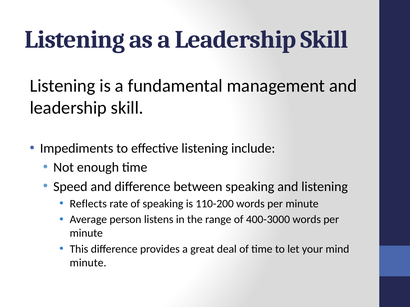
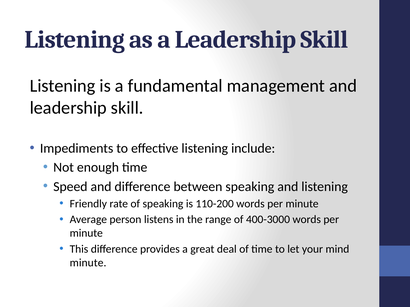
Reflects: Reflects -> Friendly
